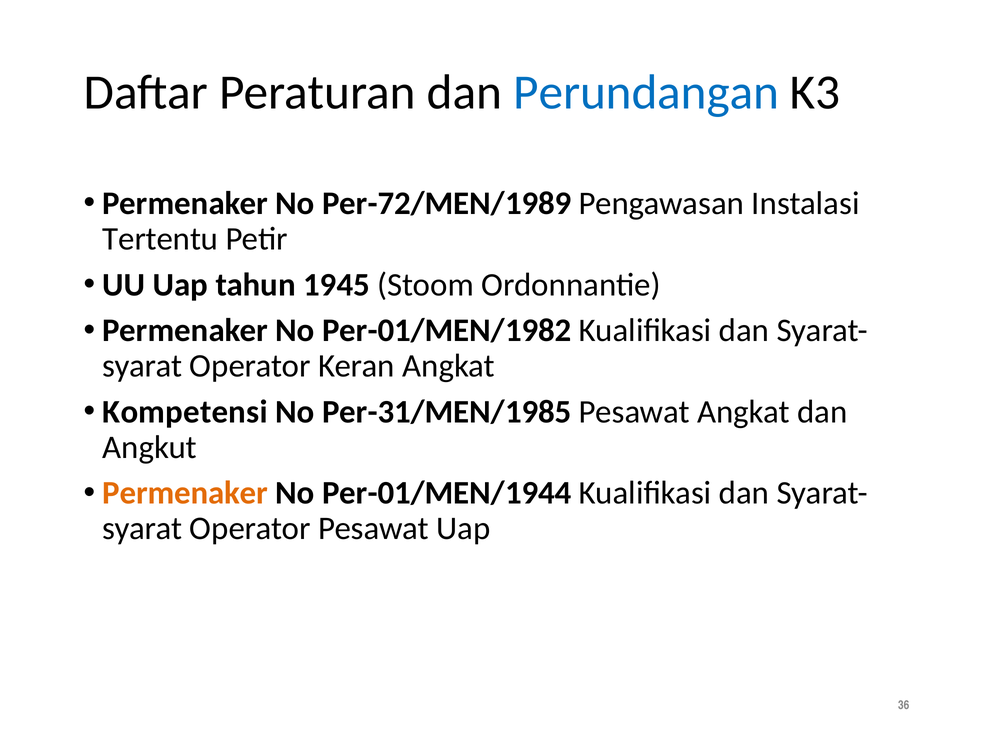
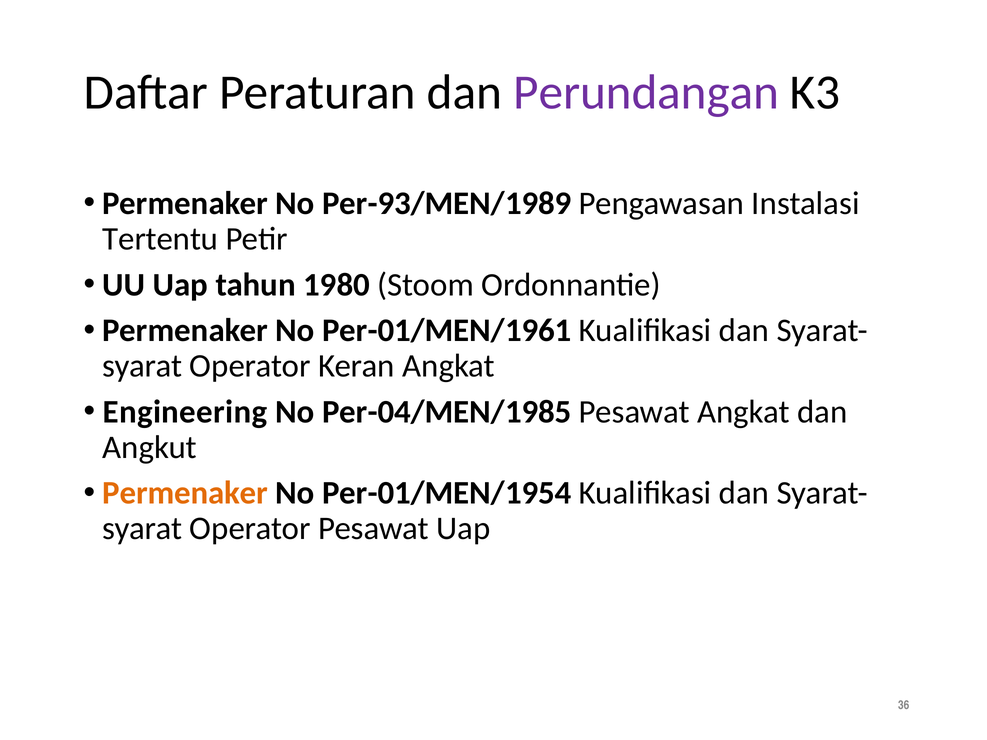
Perundangan colour: blue -> purple
Per-72/MEN/1989: Per-72/MEN/1989 -> Per-93/MEN/1989
1945: 1945 -> 1980
Per-01/MEN/1982: Per-01/MEN/1982 -> Per-01/MEN/1961
Kompetensi: Kompetensi -> Engineering
Per-31/MEN/1985: Per-31/MEN/1985 -> Per-04/MEN/1985
Per-01/MEN/1944: Per-01/MEN/1944 -> Per-01/MEN/1954
